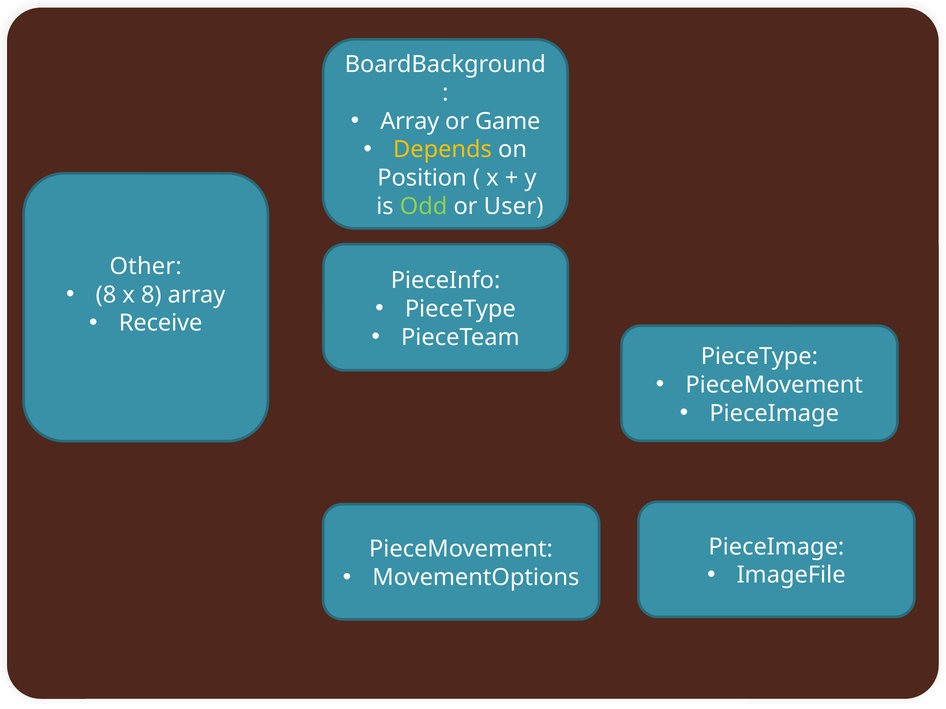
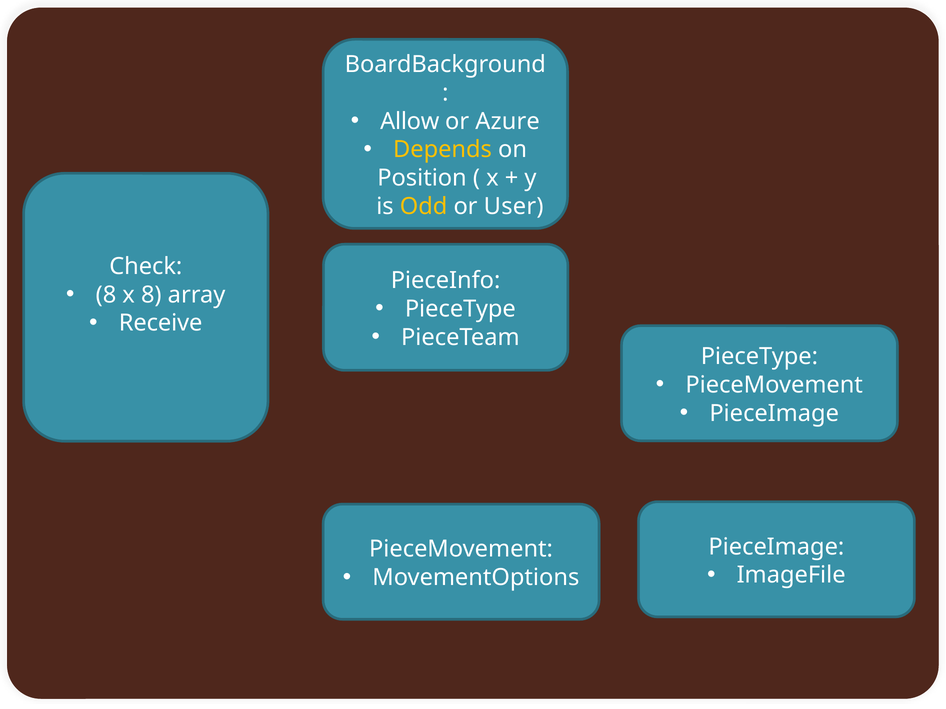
Array at (410, 121): Array -> Allow
Game: Game -> Azure
Odd colour: light green -> yellow
Other: Other -> Check
